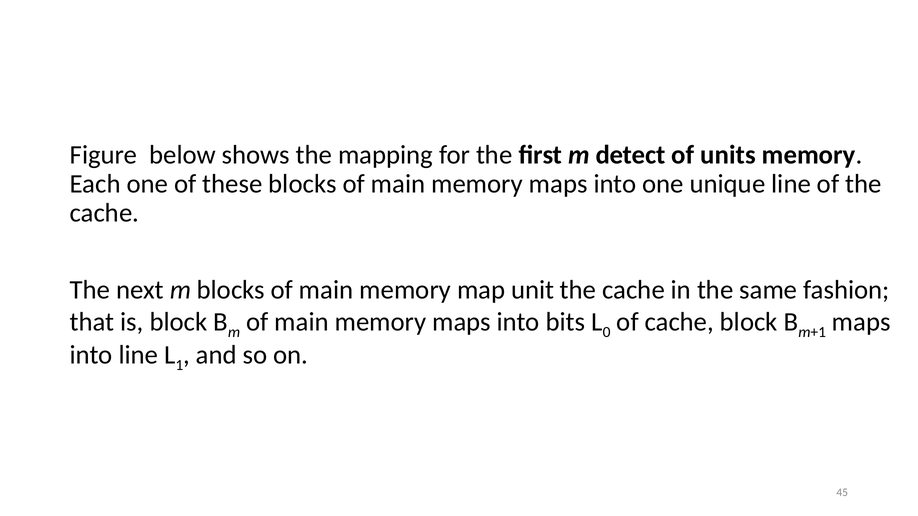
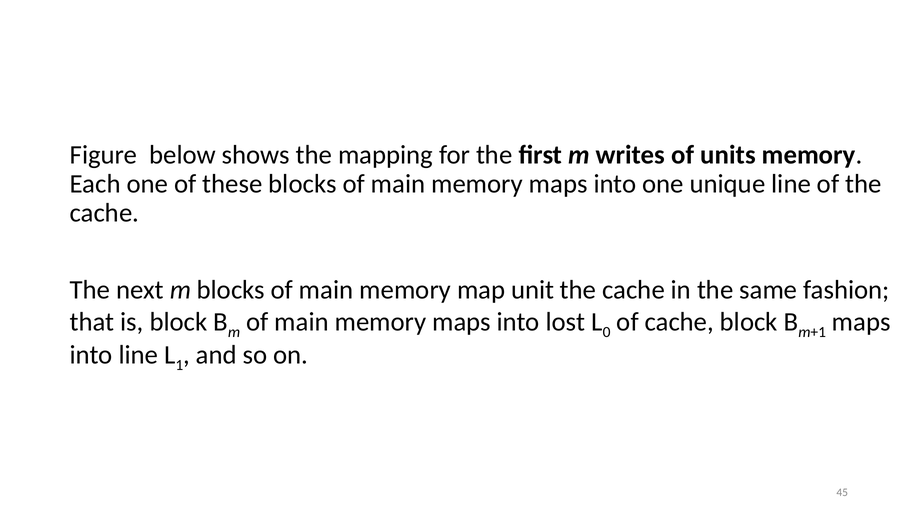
detect: detect -> writes
bits: bits -> lost
